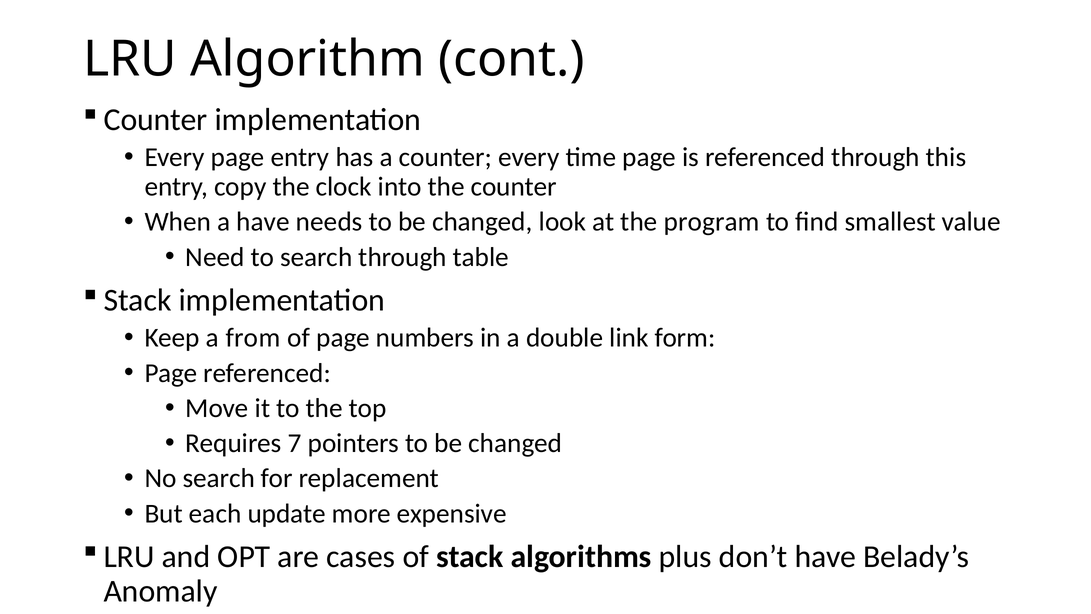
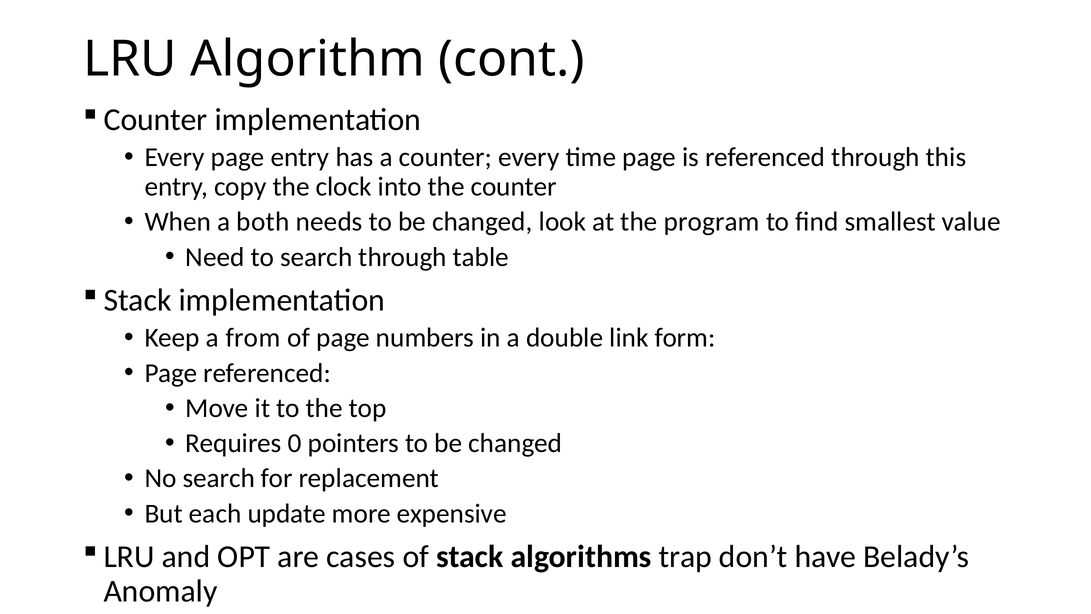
a have: have -> both
7: 7 -> 0
plus: plus -> trap
